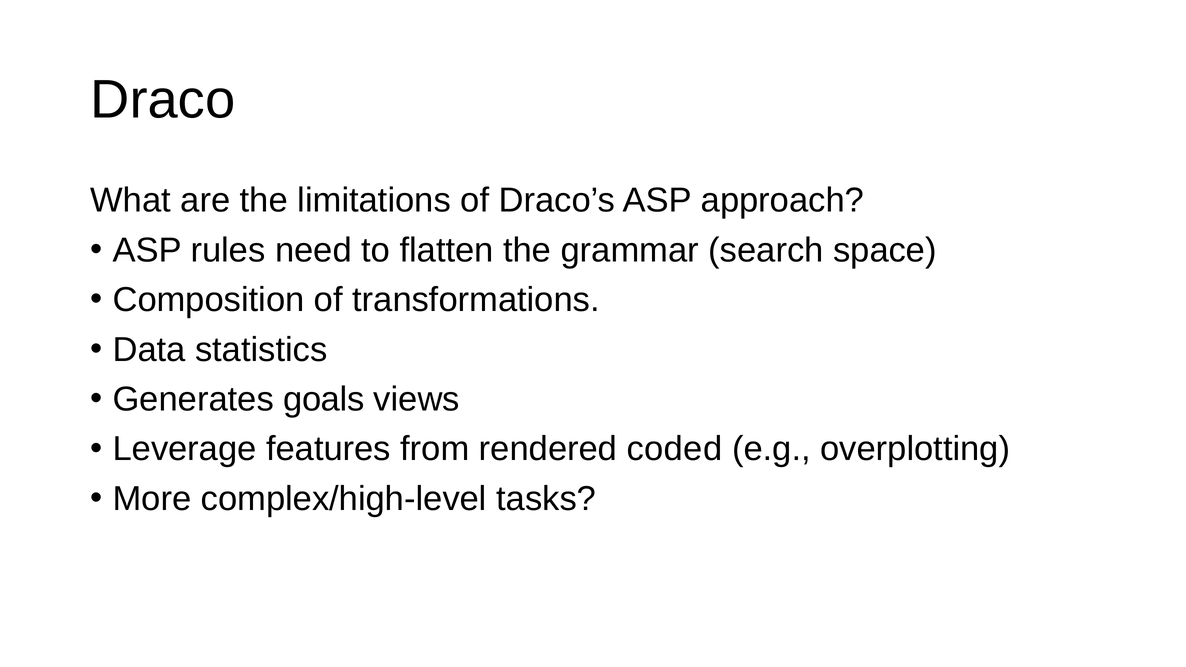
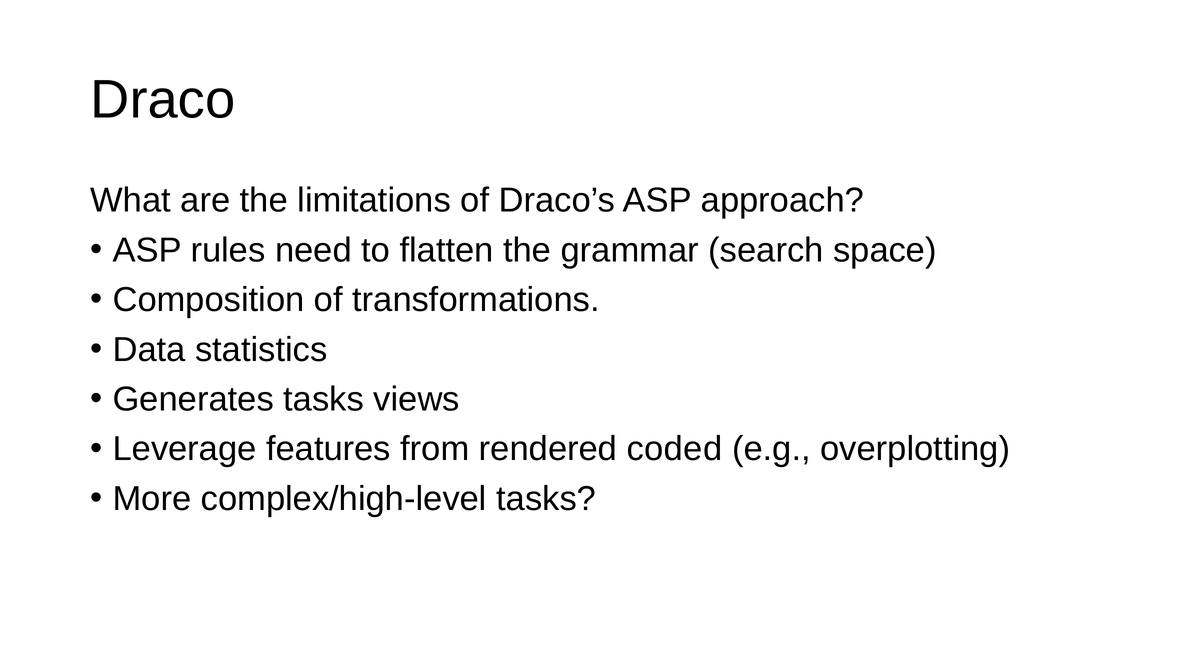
Generates goals: goals -> tasks
